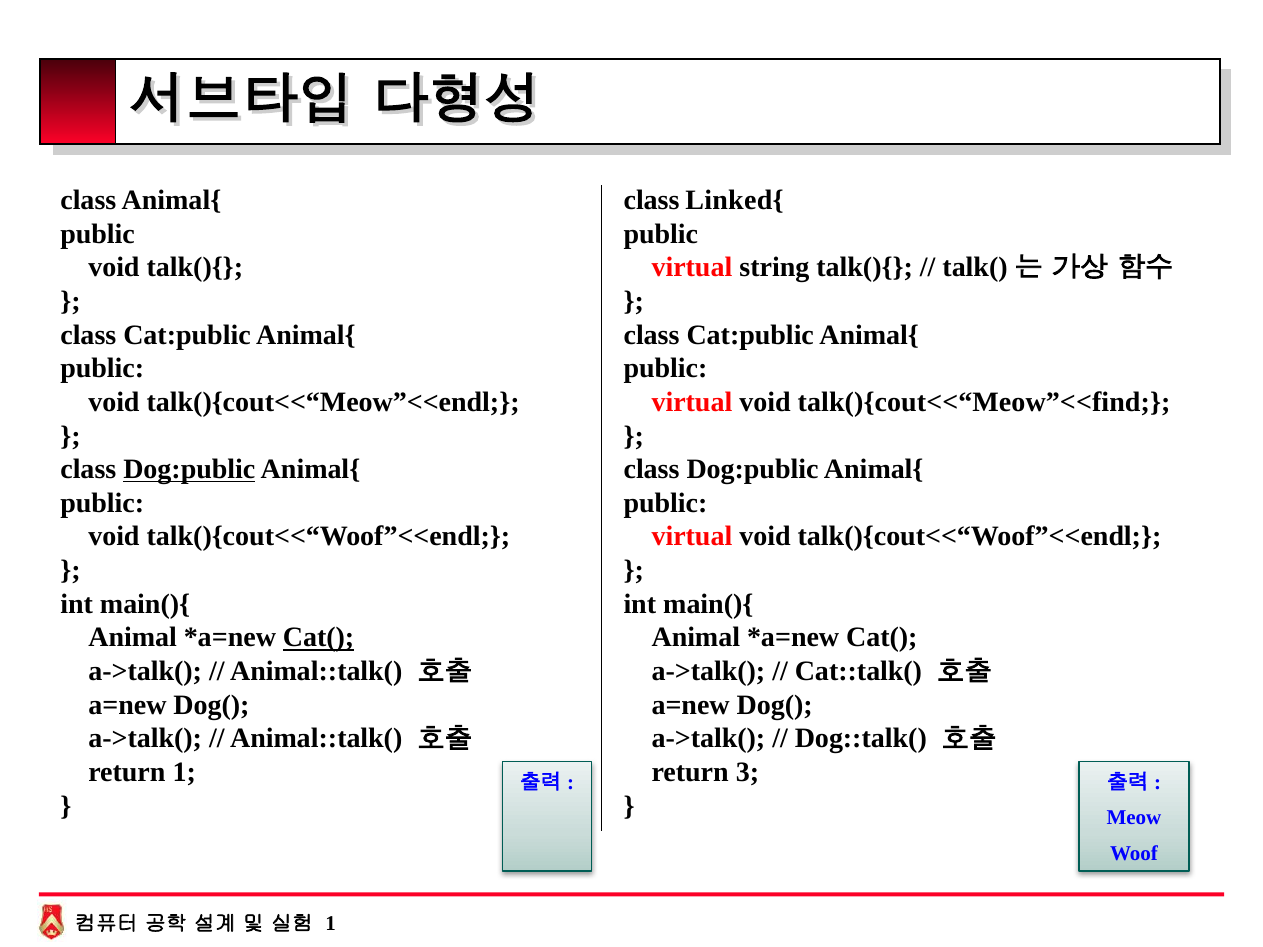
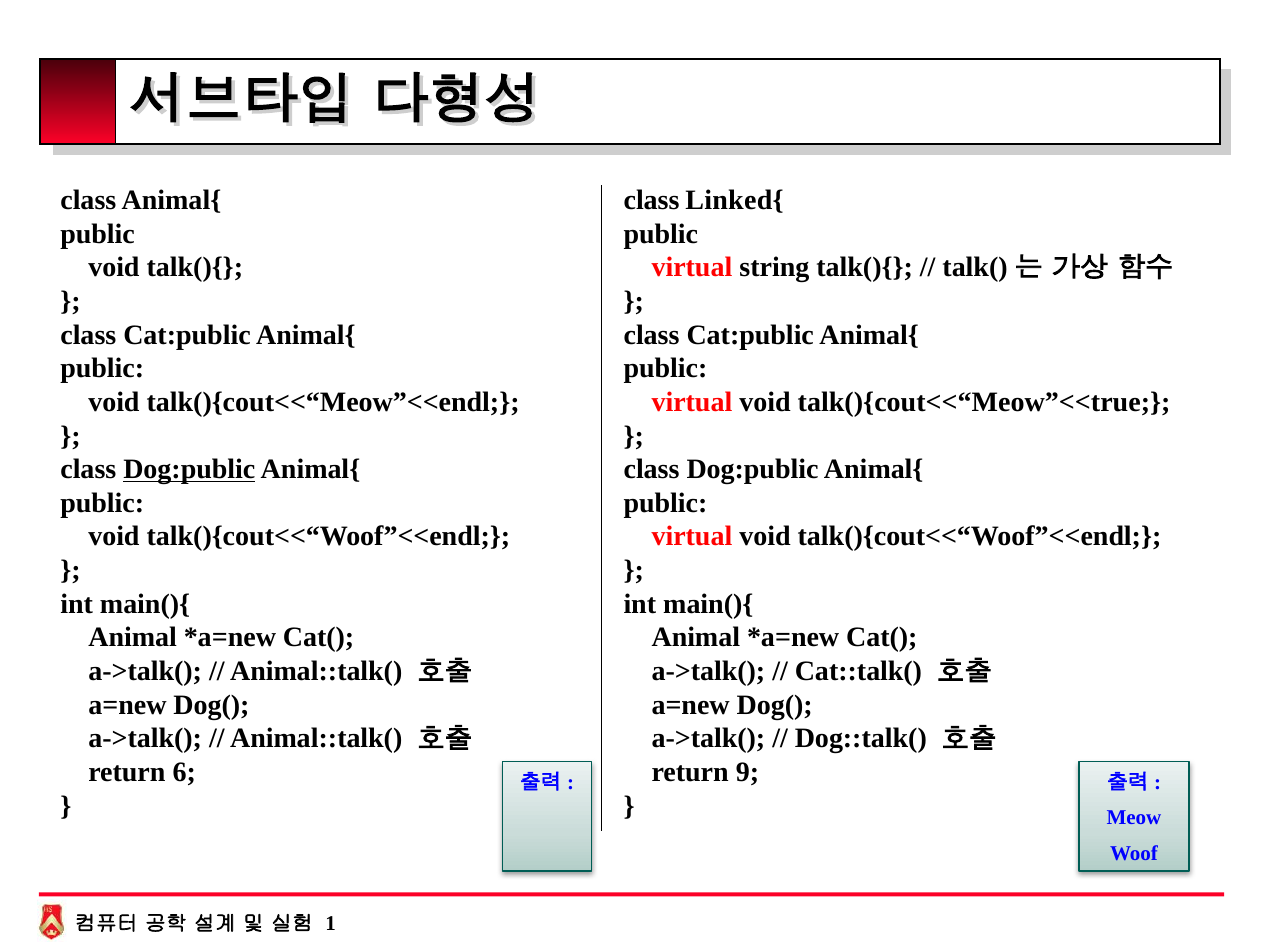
talk(){cout<<“Meow”<<find: talk(){cout<<“Meow”<<find -> talk(){cout<<“Meow”<<true
Cat( at (319, 638) underline: present -> none
return 1: 1 -> 6
3: 3 -> 9
